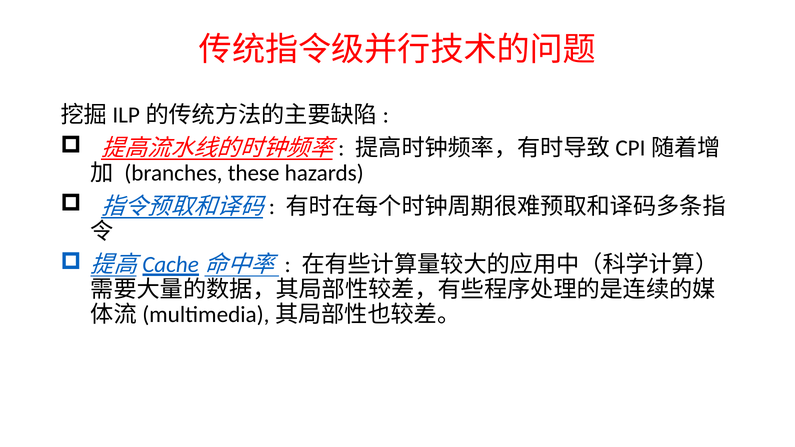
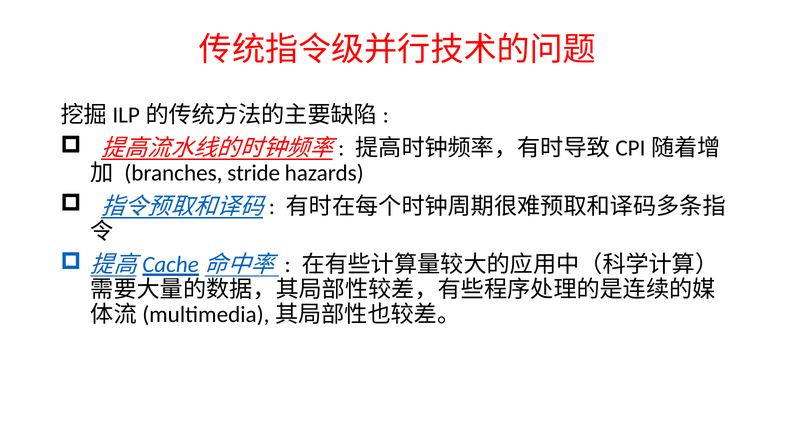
these: these -> stride
